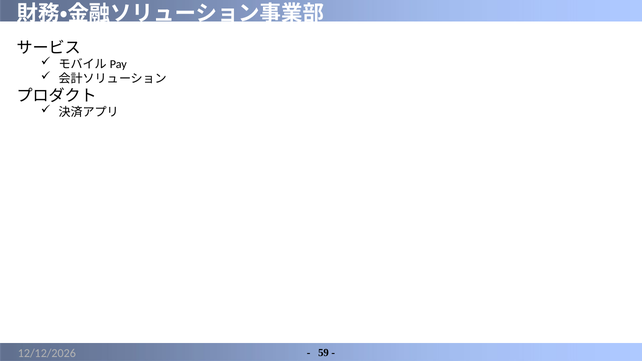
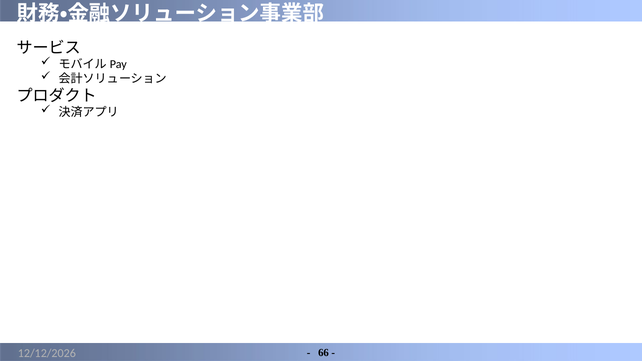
59: 59 -> 66
